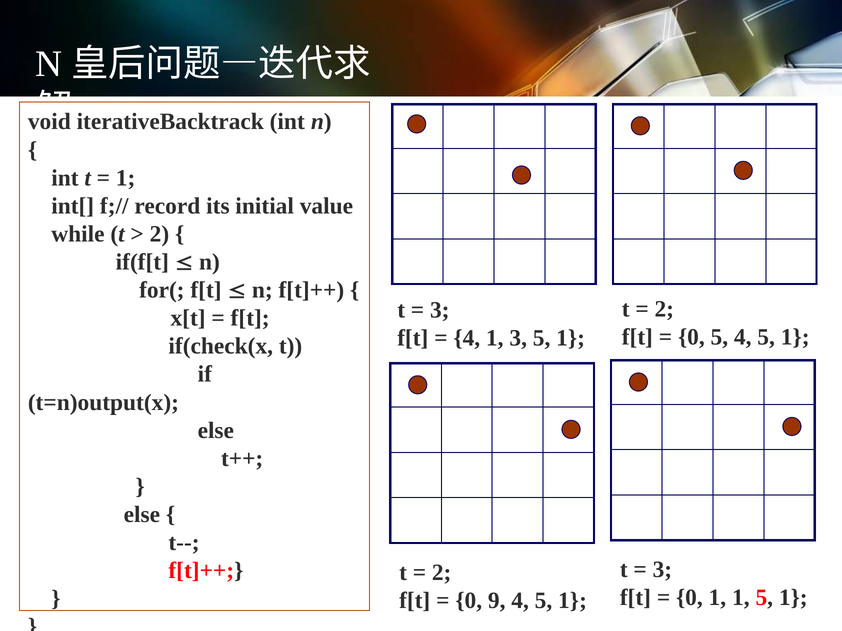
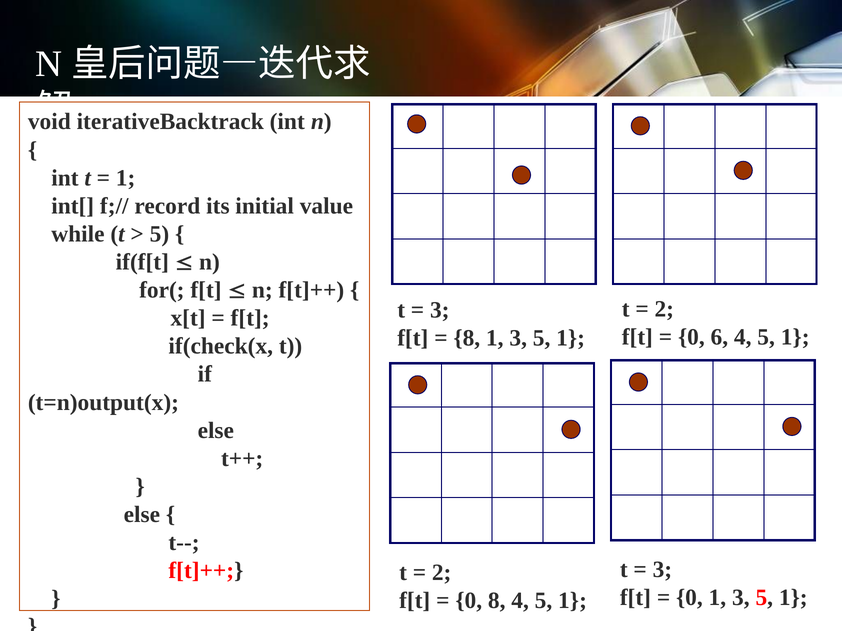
2 at (159, 234): 2 -> 5
0 5: 5 -> 6
4 at (467, 338): 4 -> 8
0 1 1: 1 -> 3
0 9: 9 -> 8
